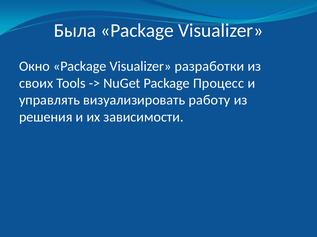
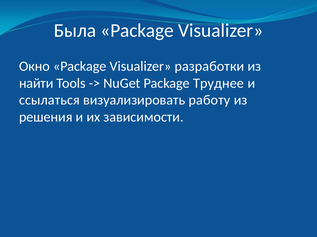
своих: своих -> найти
Процесс: Процесс -> Труднее
управлять: управлять -> ссылаться
